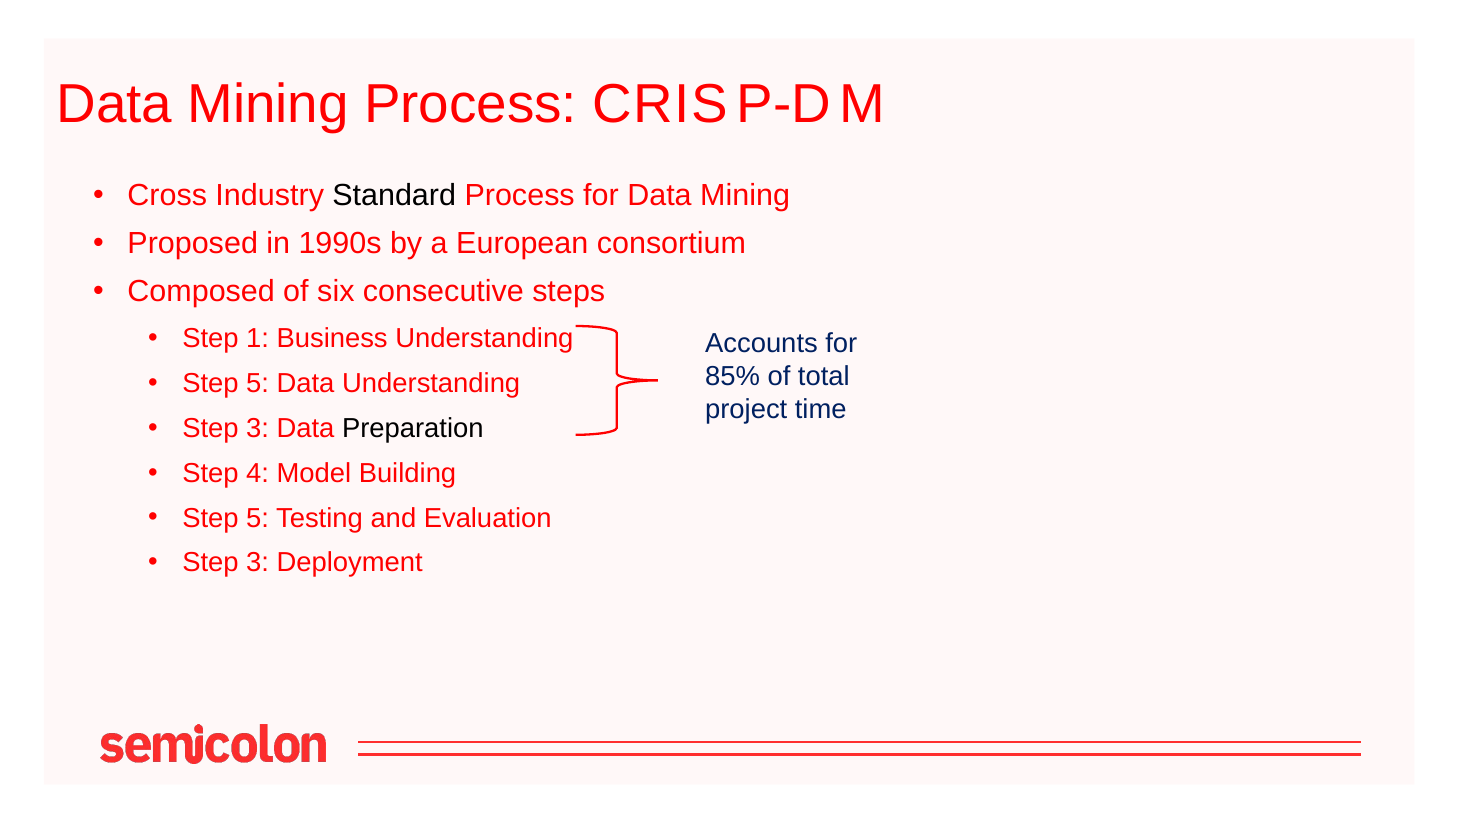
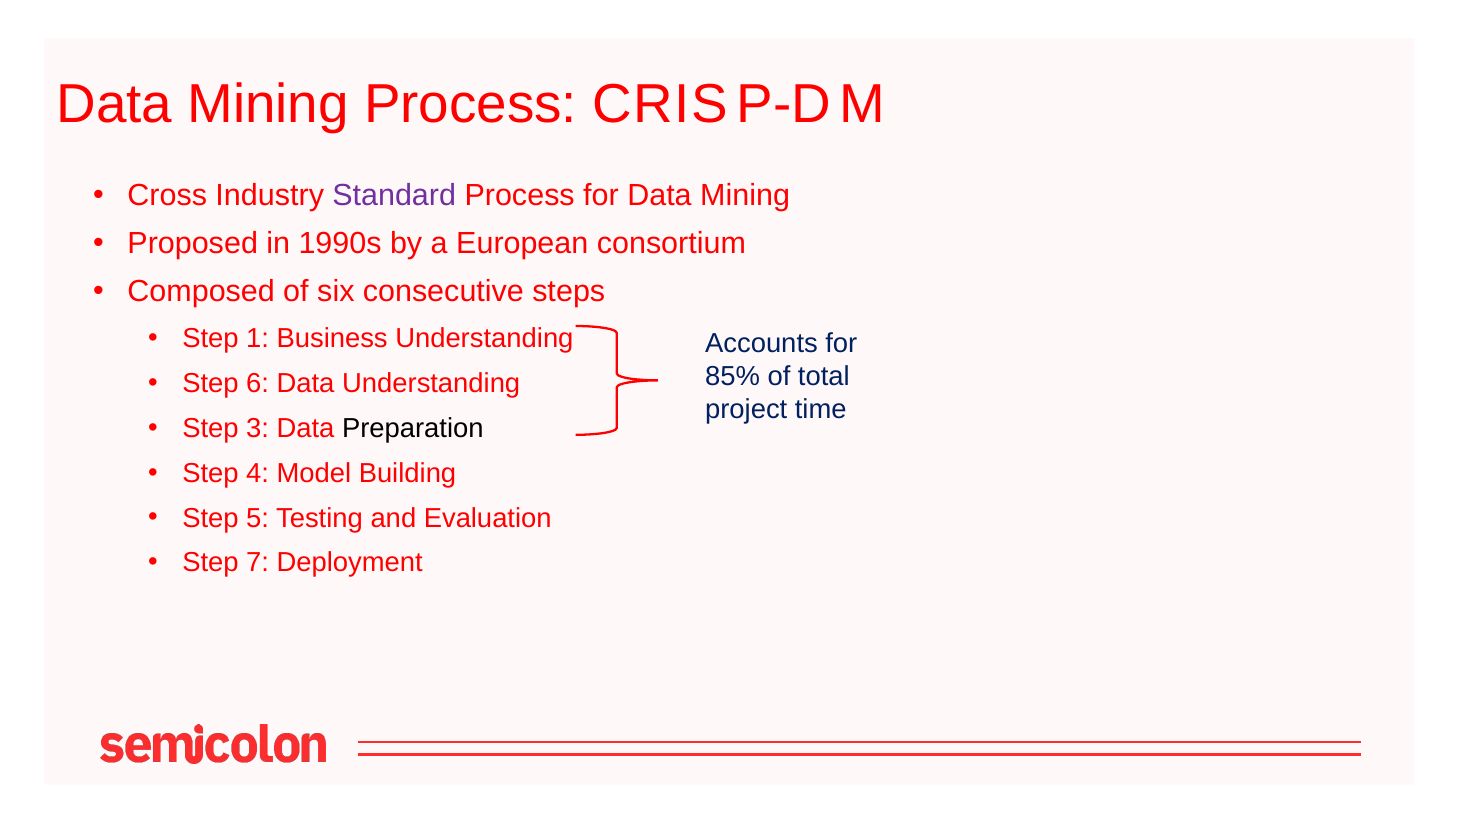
Standard colour: black -> purple
5 at (258, 383): 5 -> 6
3 at (258, 562): 3 -> 7
